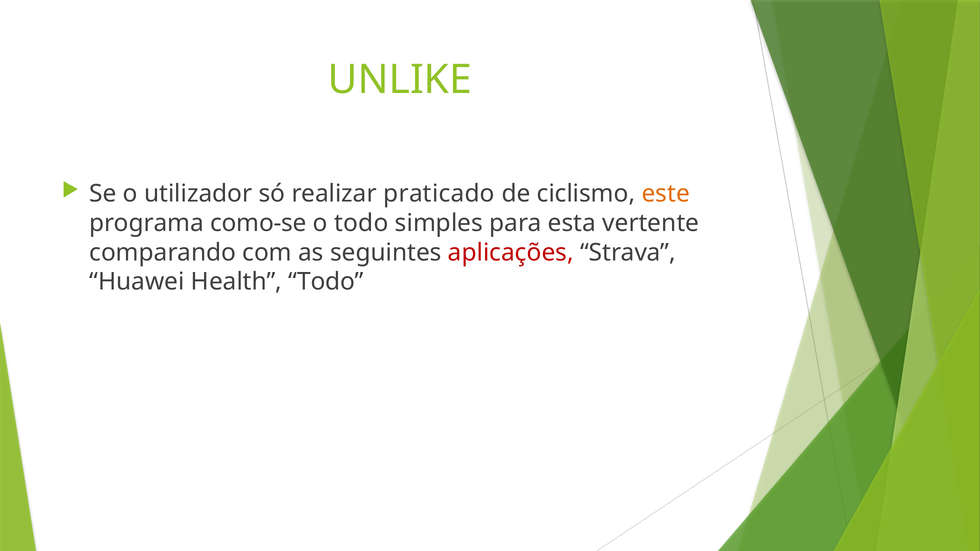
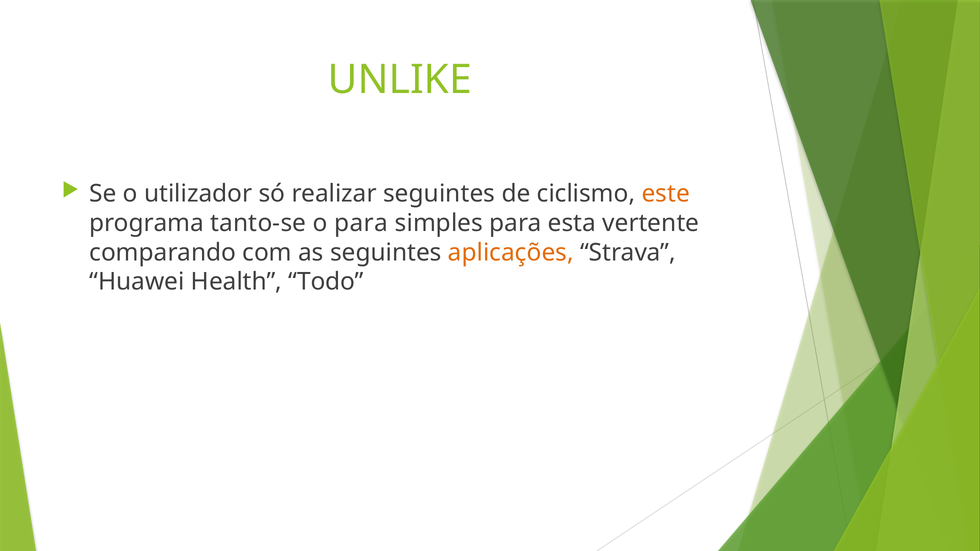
realizar praticado: praticado -> seguintes
como-se: como-se -> tanto-se
o todo: todo -> para
aplicações colour: red -> orange
